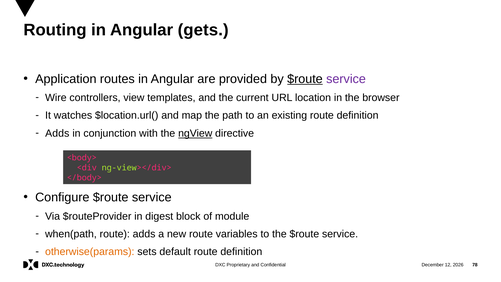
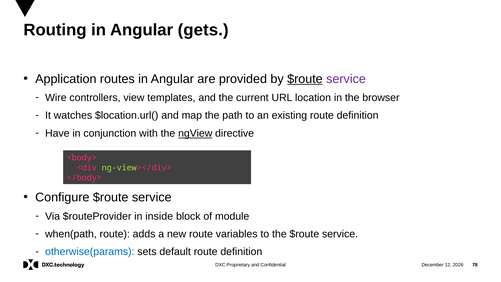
Adds at (57, 133): Adds -> Have
digest: digest -> inside
otherwise(params colour: orange -> blue
